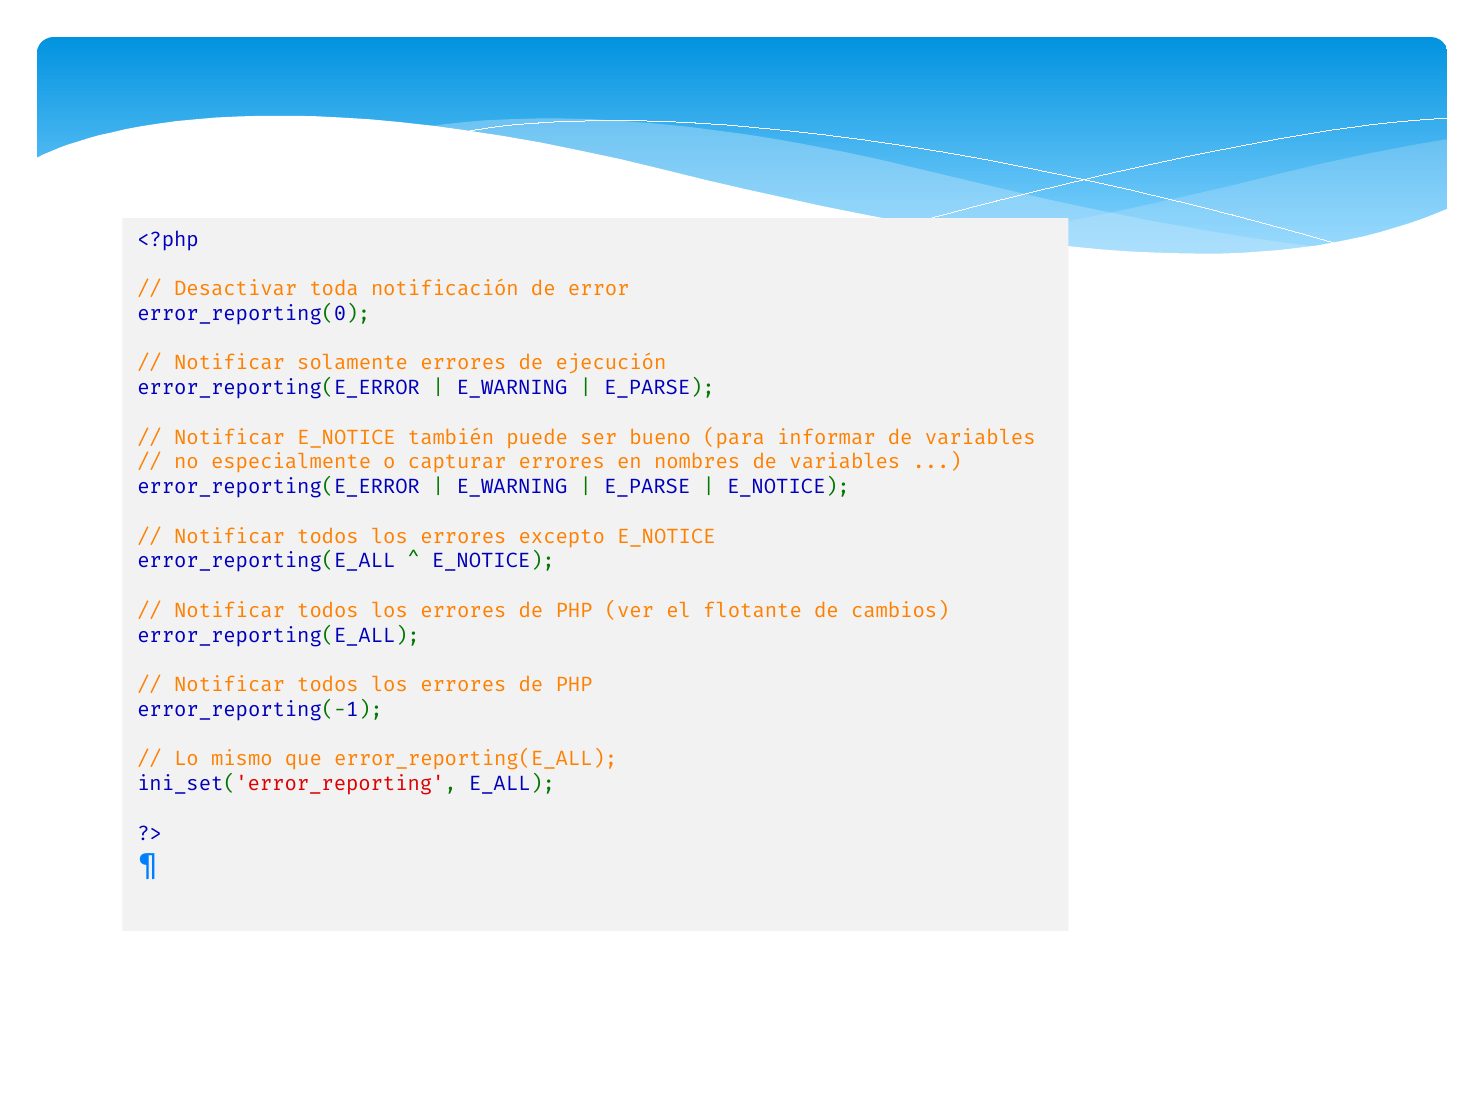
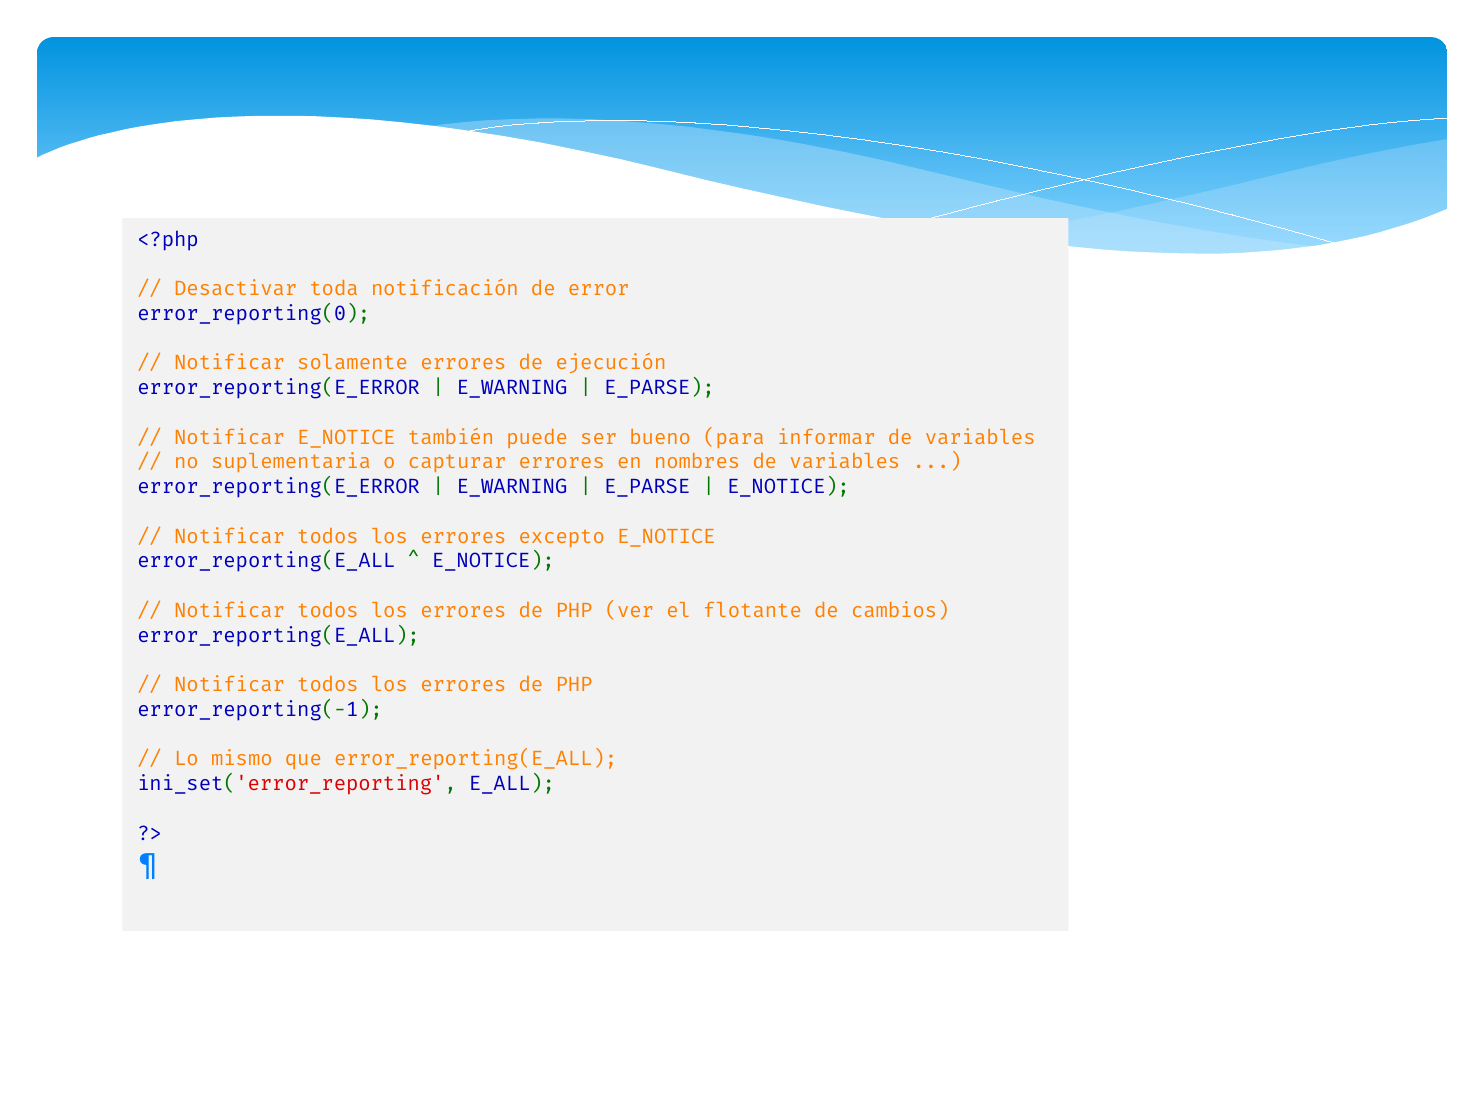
especialmente: especialmente -> suplementaria
